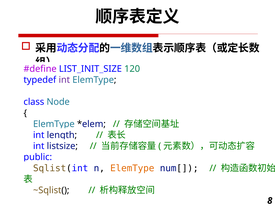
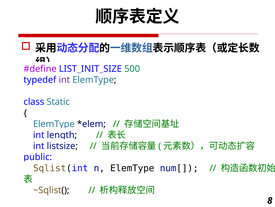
120: 120 -> 500
Node: Node -> Static
ElemType at (132, 168) colour: orange -> black
